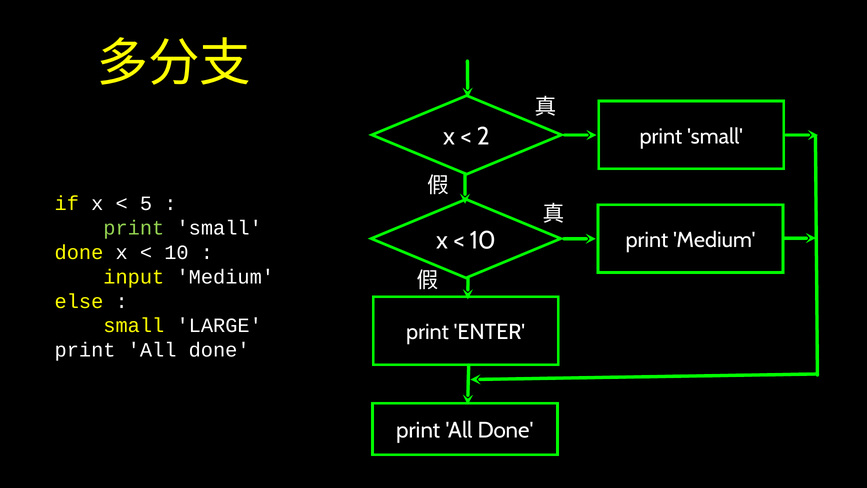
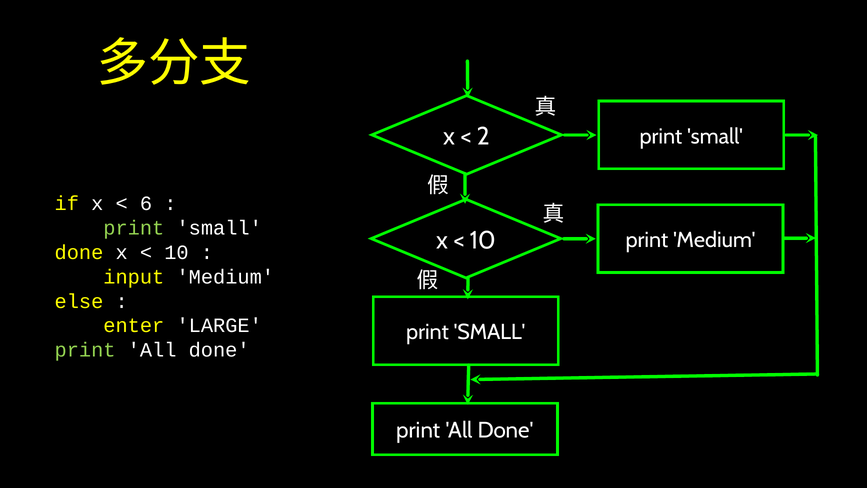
5: 5 -> 6
small at (134, 326): small -> enter
ENTER at (489, 332): ENTER -> SMALL
print at (85, 350) colour: white -> light green
